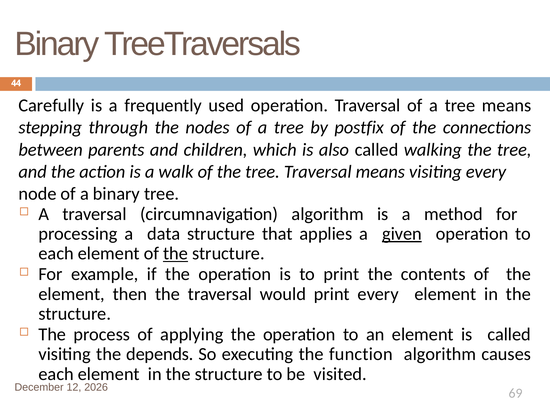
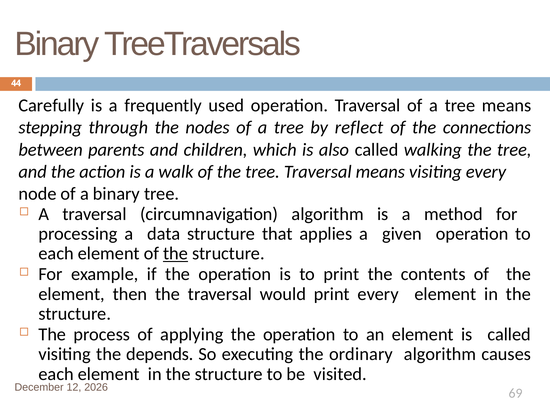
postfix: postfix -> reflect
given underline: present -> none
function: function -> ordinary
